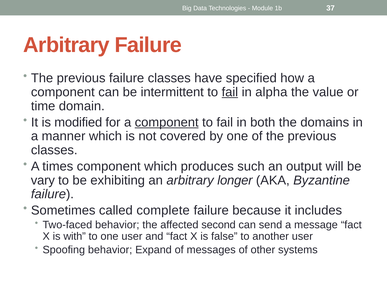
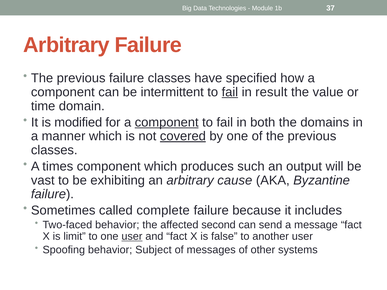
alpha: alpha -> result
covered underline: none -> present
vary: vary -> vast
longer: longer -> cause
with: with -> limit
user at (132, 237) underline: none -> present
Expand: Expand -> Subject
